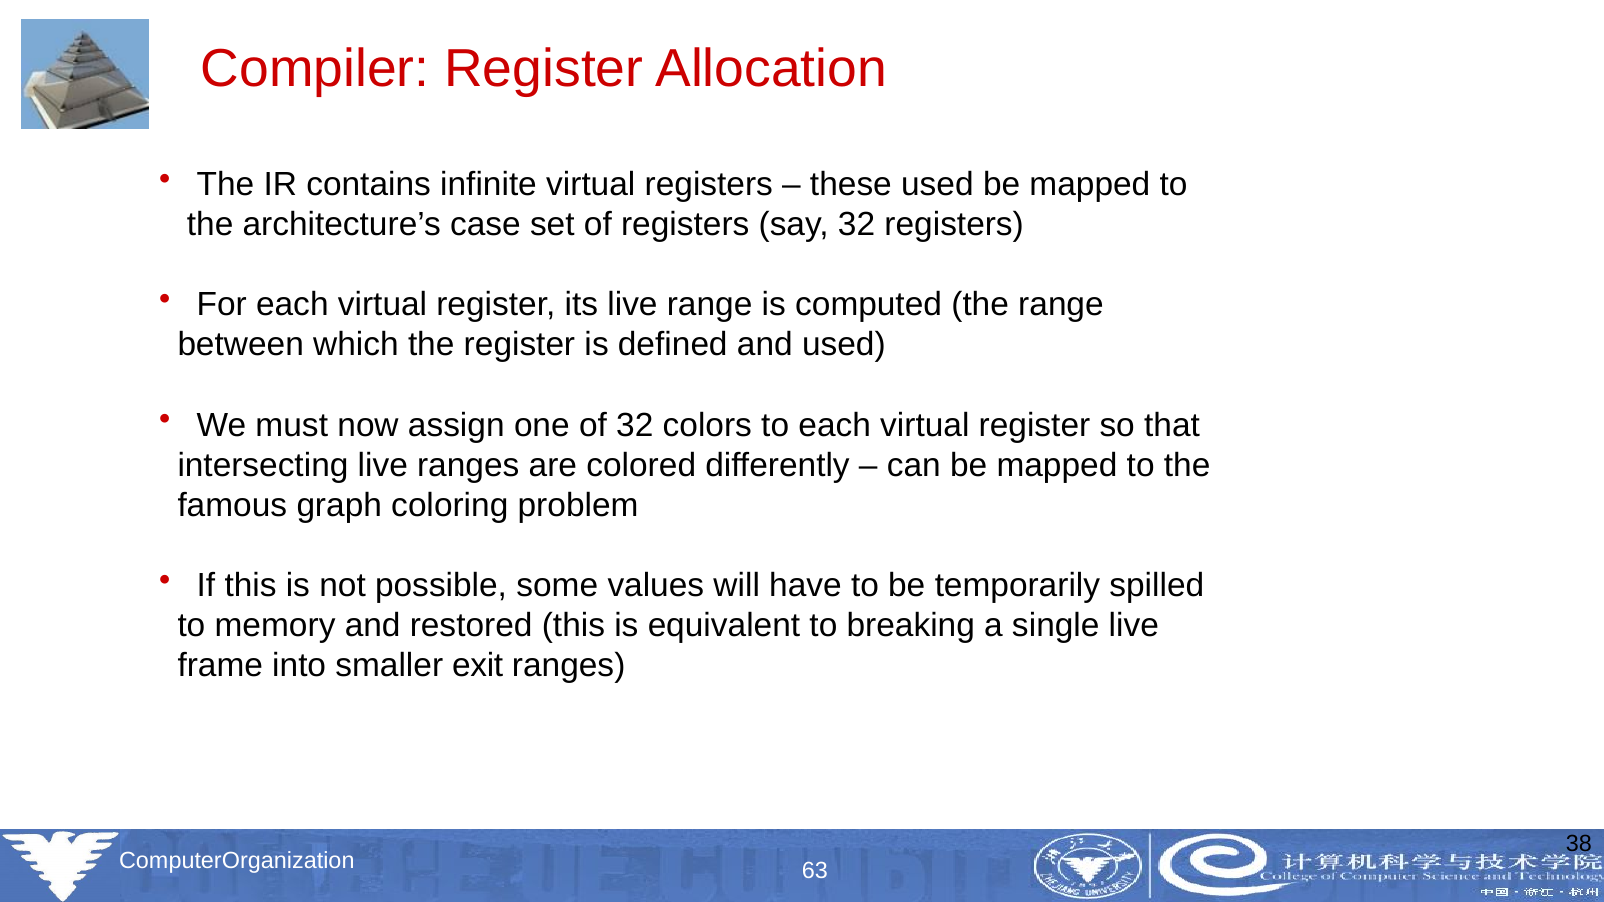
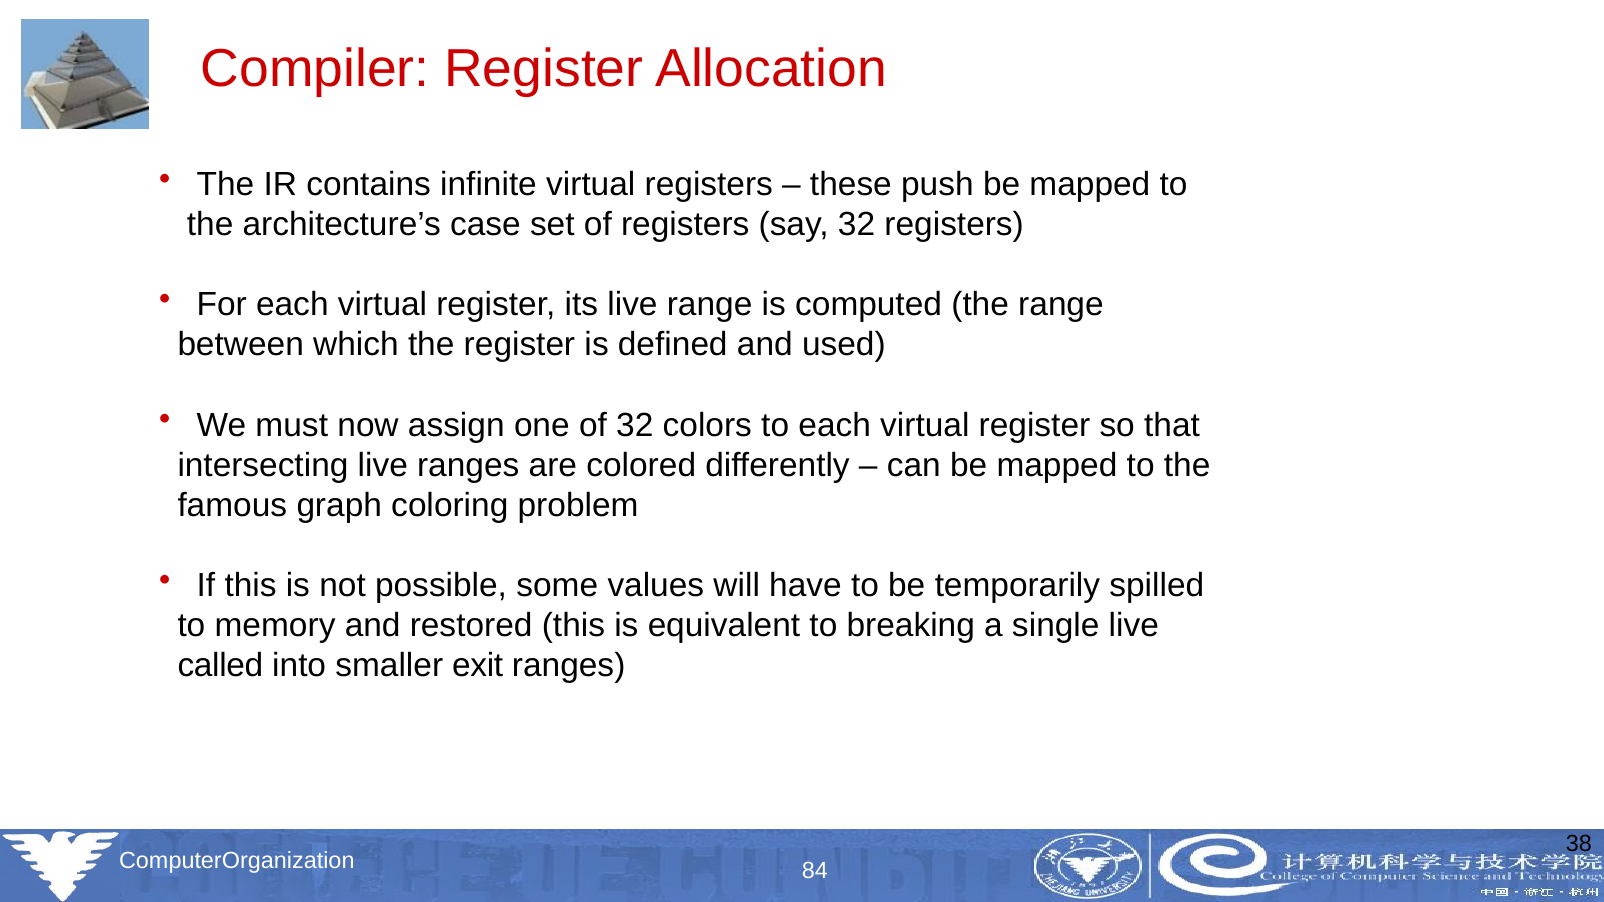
these used: used -> push
frame: frame -> called
63: 63 -> 84
